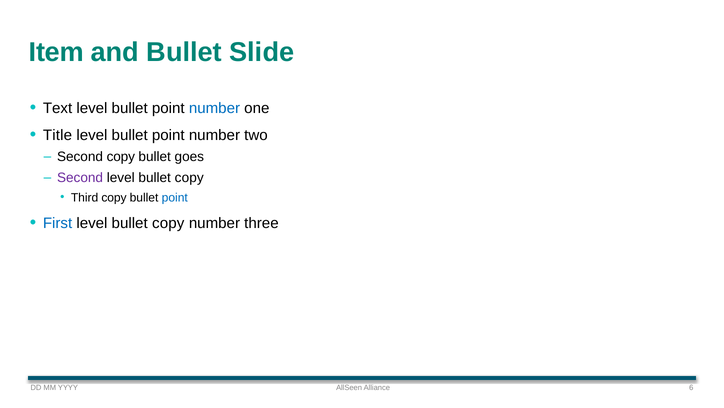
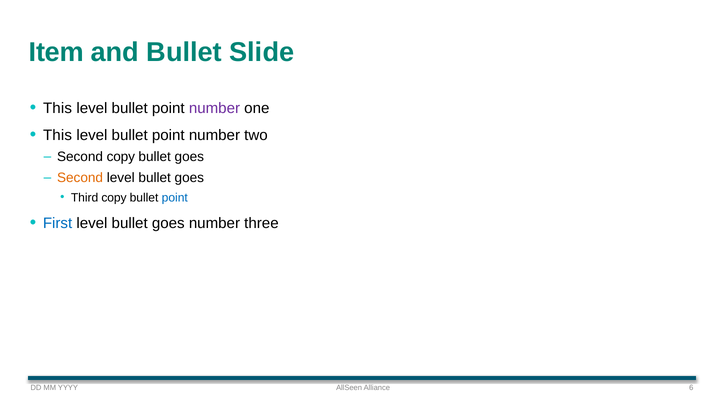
Text at (58, 108): Text -> This
number at (214, 108) colour: blue -> purple
Title at (57, 135): Title -> This
Second at (80, 177) colour: purple -> orange
copy at (189, 177): copy -> goes
copy at (168, 223): copy -> goes
